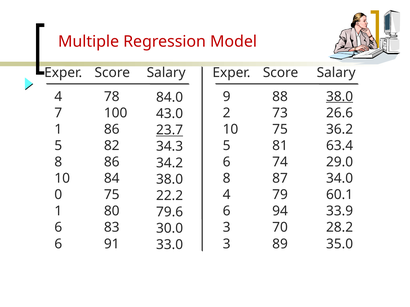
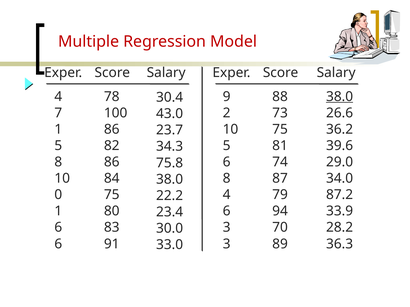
84.0: 84.0 -> 30.4
23.7 underline: present -> none
63.4: 63.4 -> 39.6
34.2: 34.2 -> 75.8
60.1: 60.1 -> 87.2
79.6: 79.6 -> 23.4
35.0: 35.0 -> 36.3
